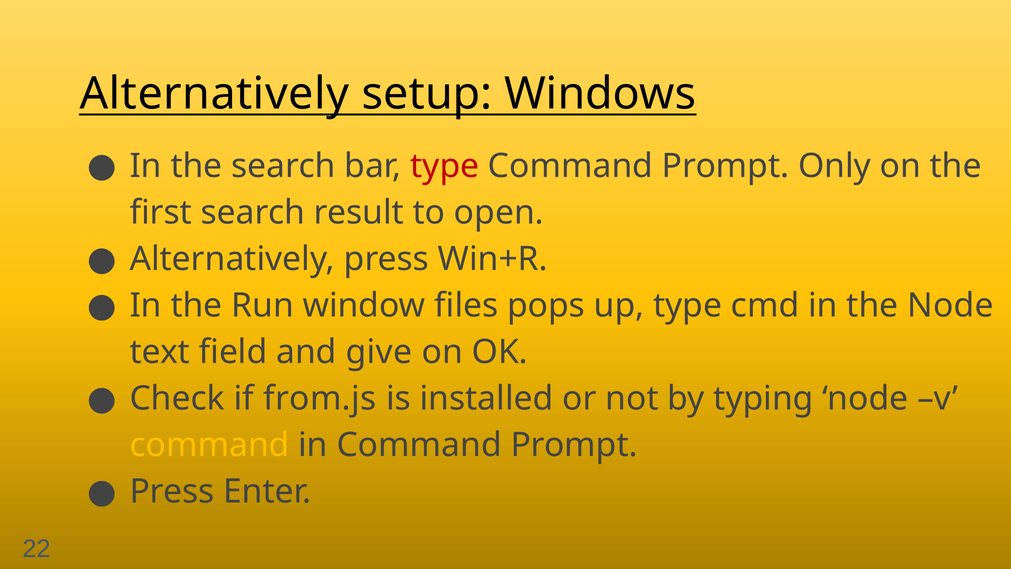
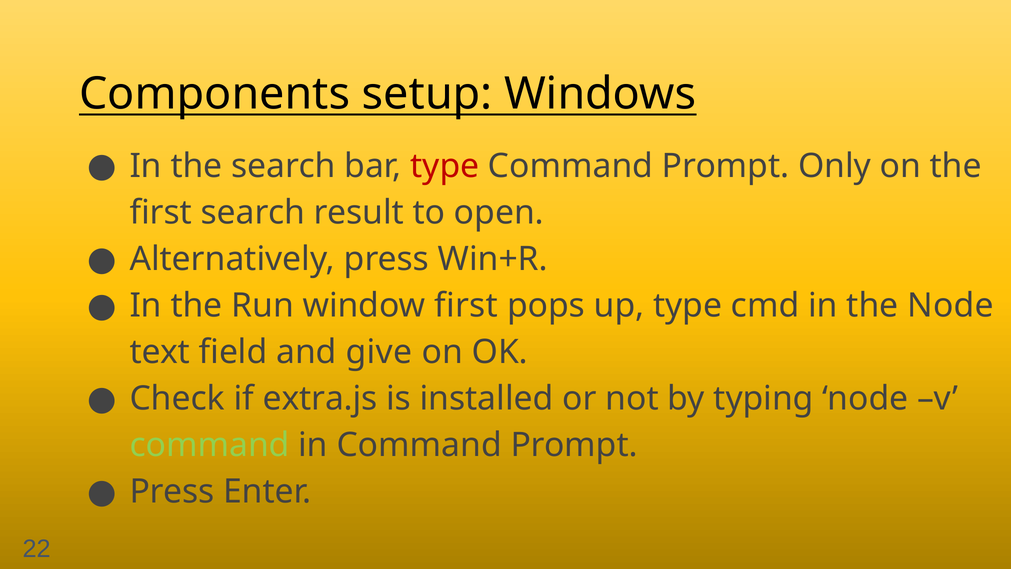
Alternatively at (214, 94): Alternatively -> Components
window files: files -> first
from.js: from.js -> extra.js
command at (210, 445) colour: yellow -> light green
